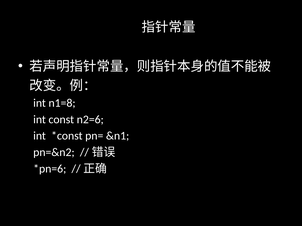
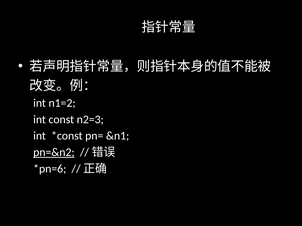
n1=8: n1=8 -> n1=2
n2=6: n2=6 -> n2=3
pn=&n2 underline: none -> present
